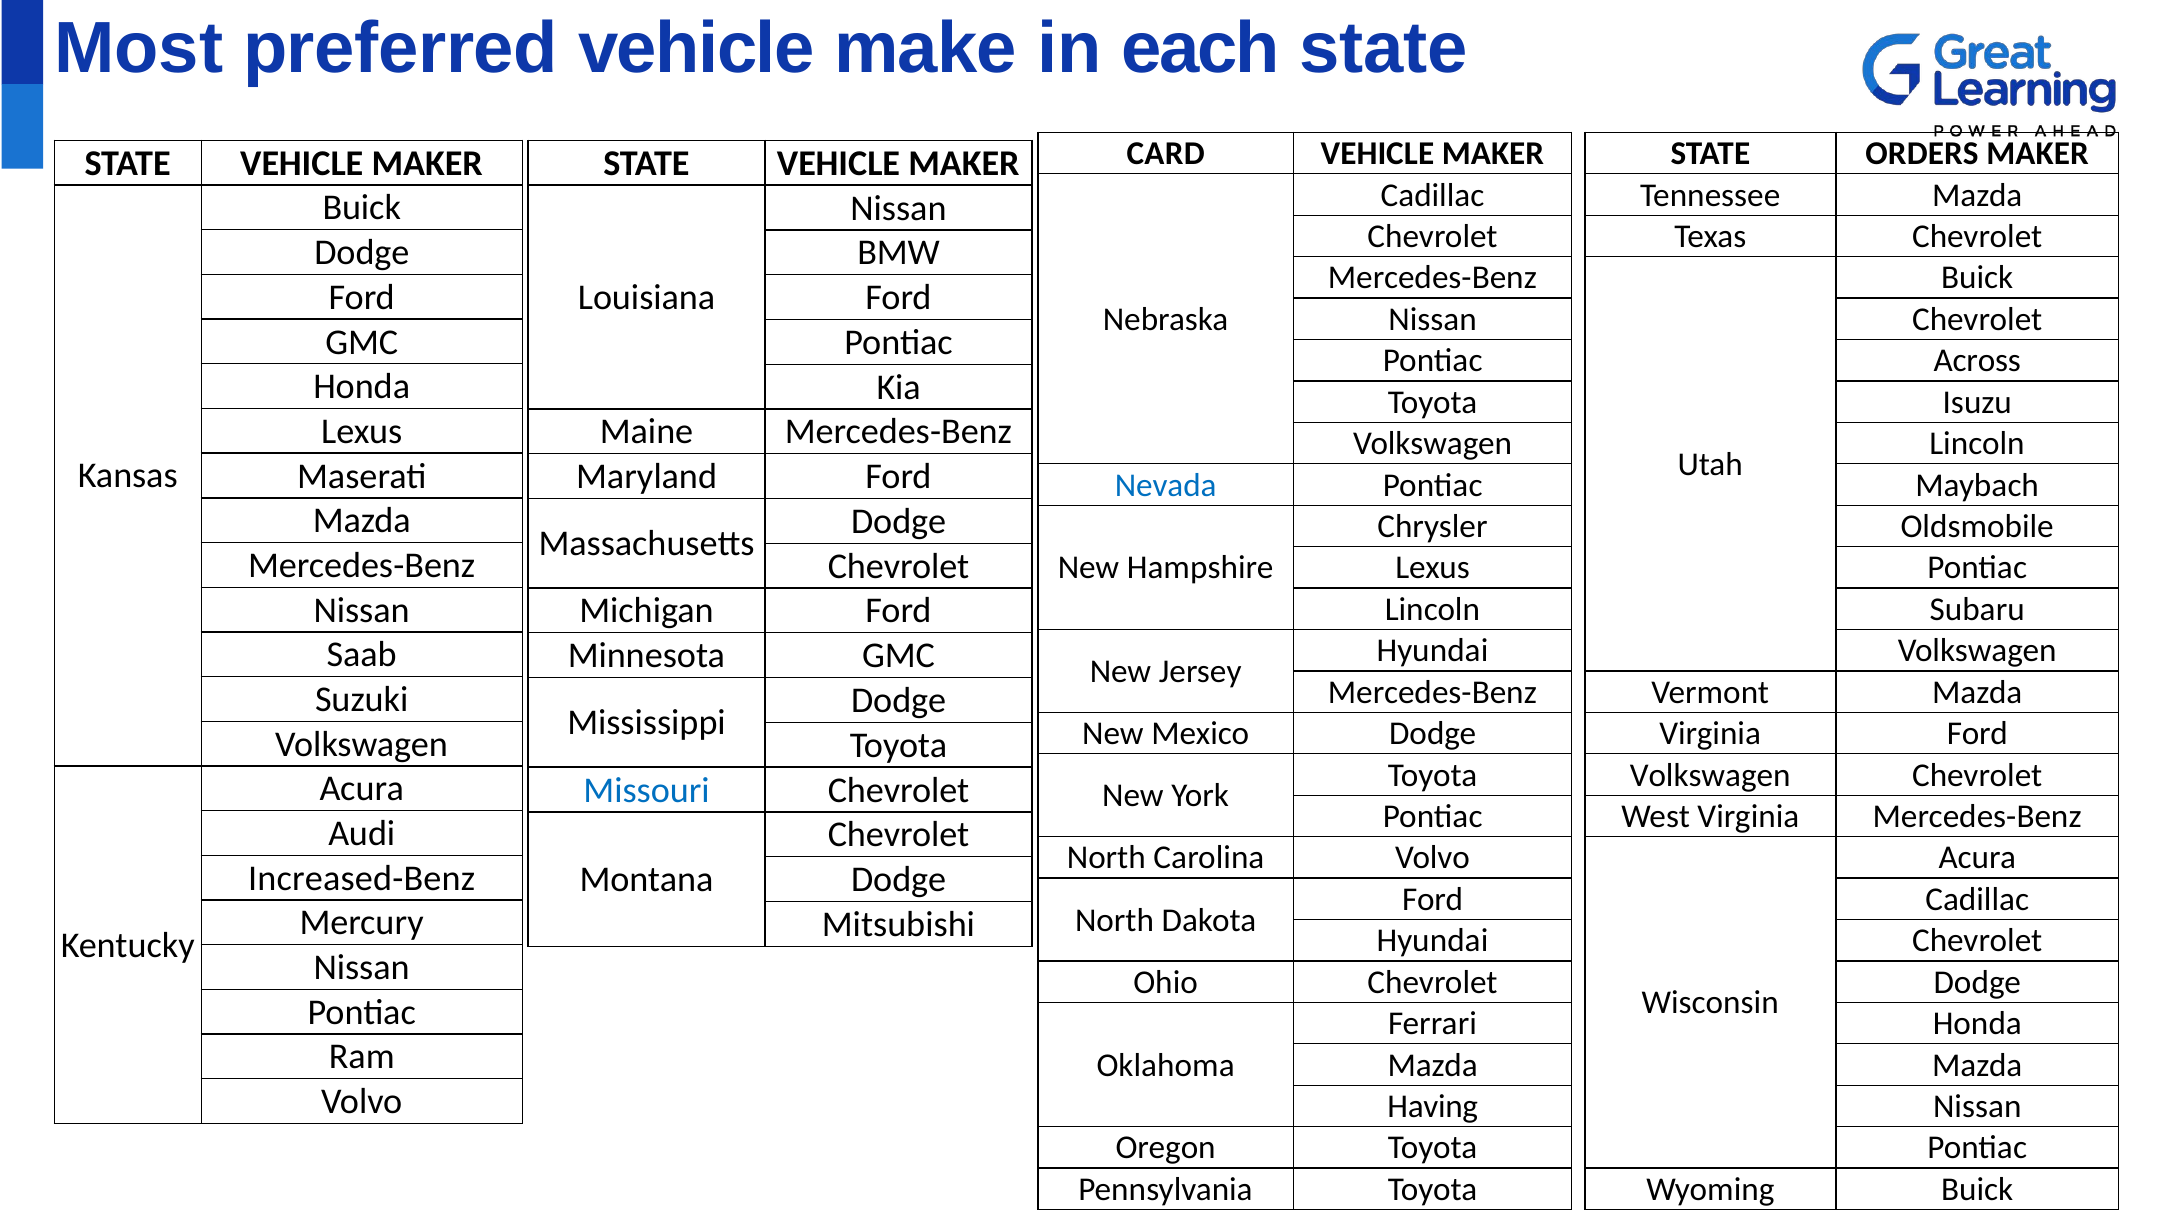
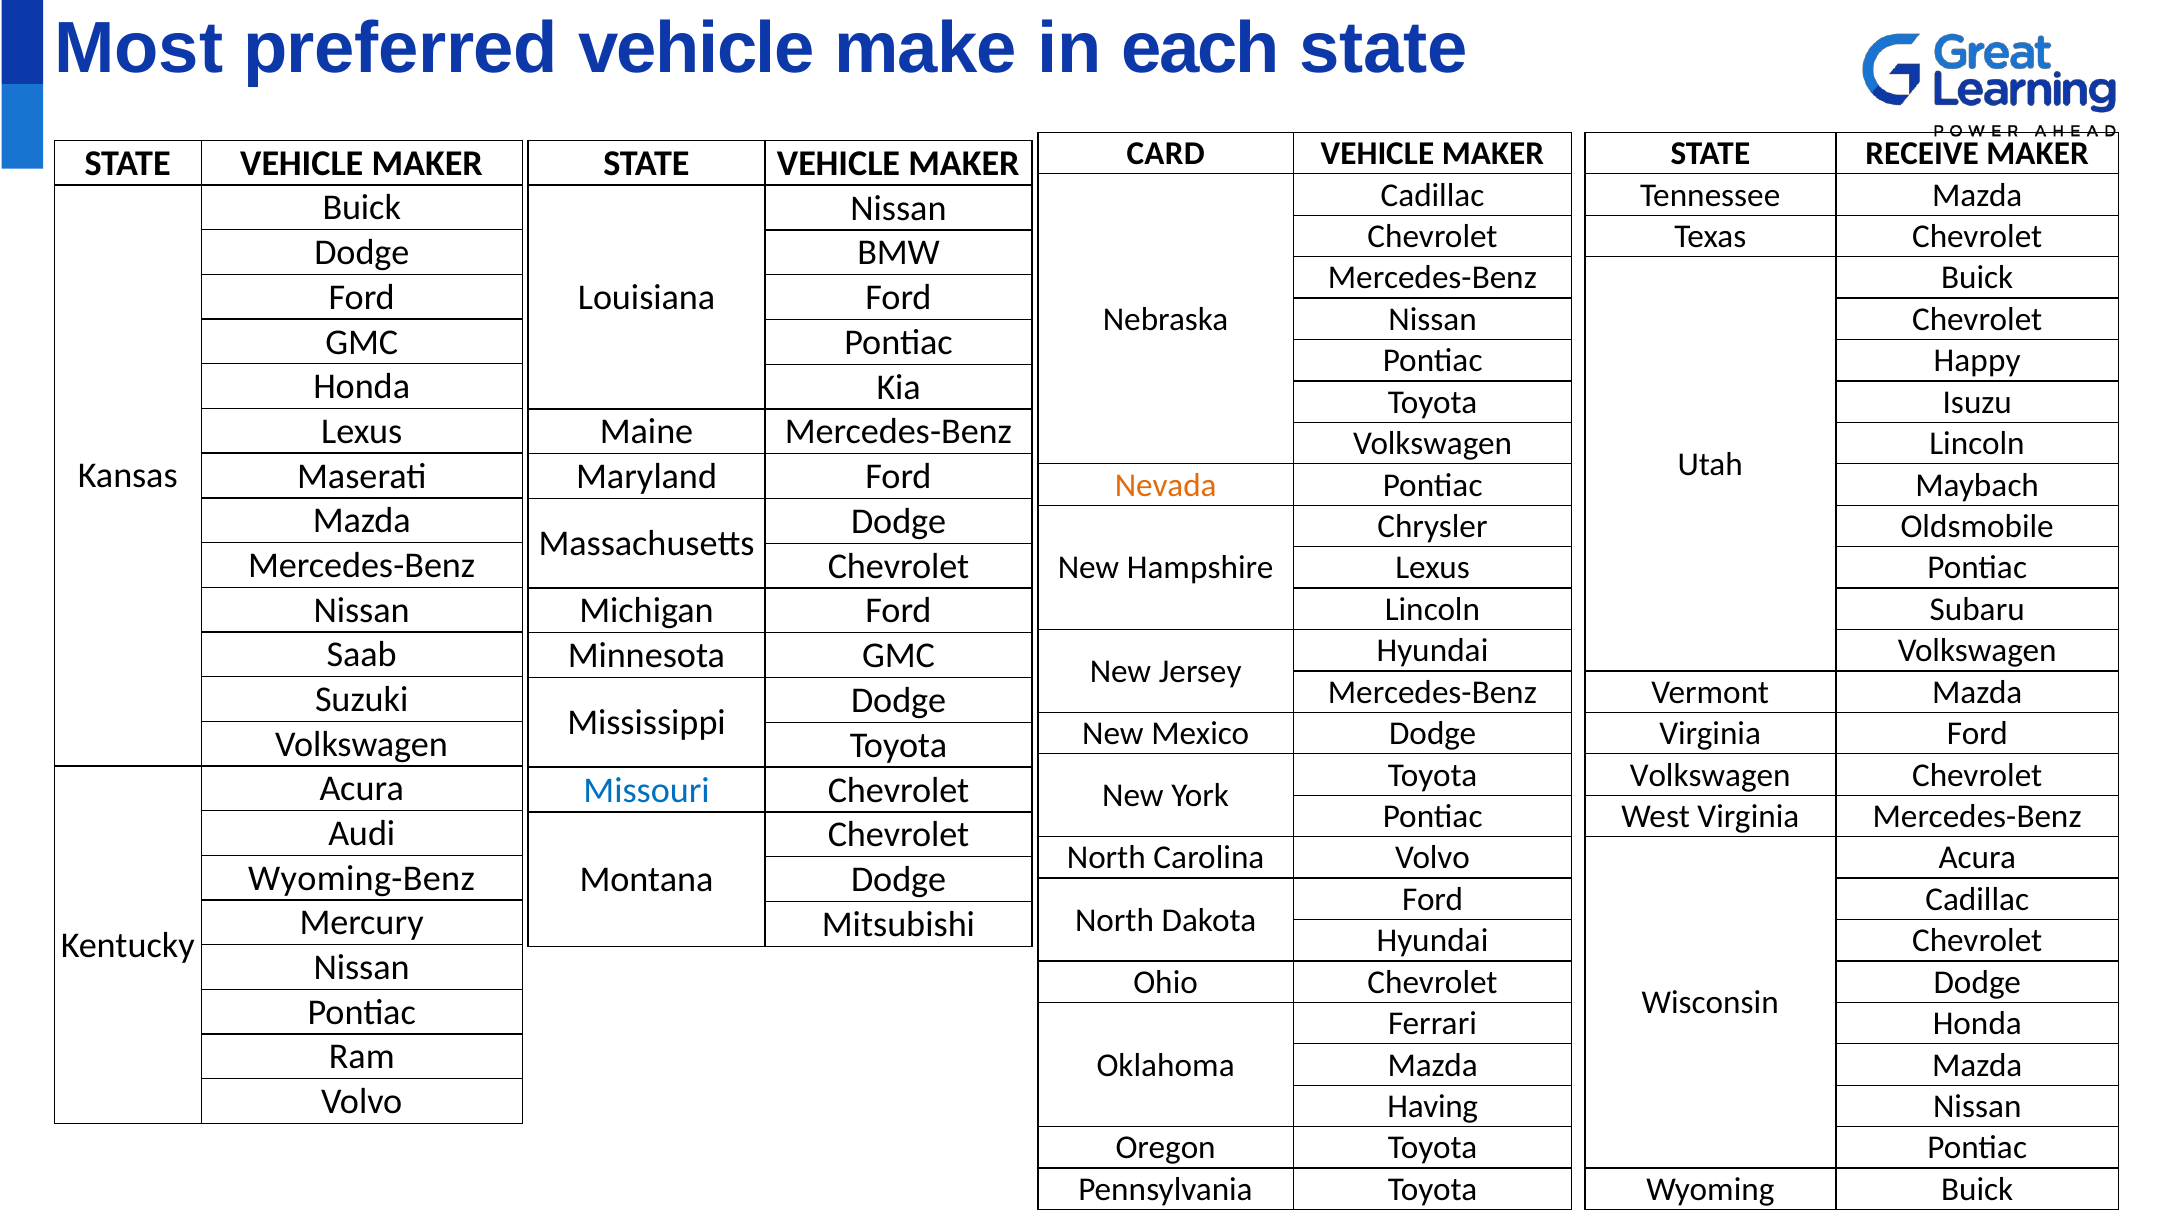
ORDERS: ORDERS -> RECEIVE
Across: Across -> Happy
Nevada colour: blue -> orange
Increased-Benz: Increased-Benz -> Wyoming-Benz
